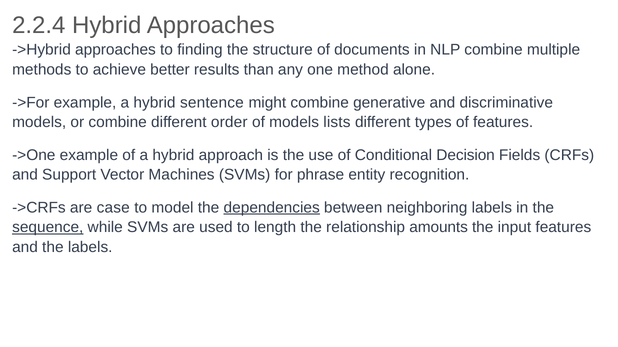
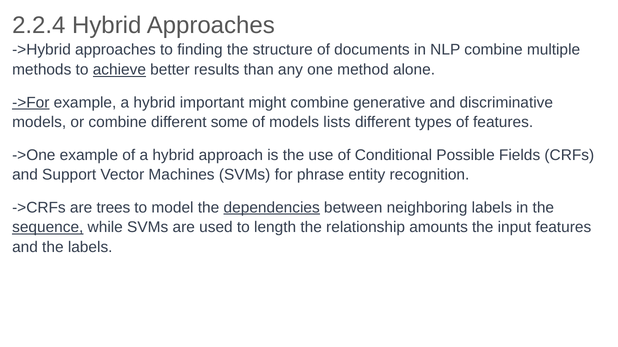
achieve underline: none -> present
->For underline: none -> present
sentence: sentence -> important
order: order -> some
Decision: Decision -> Possible
case: case -> trees
